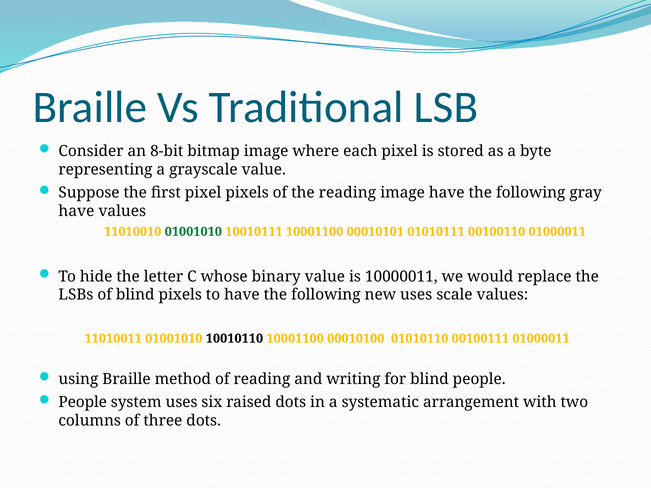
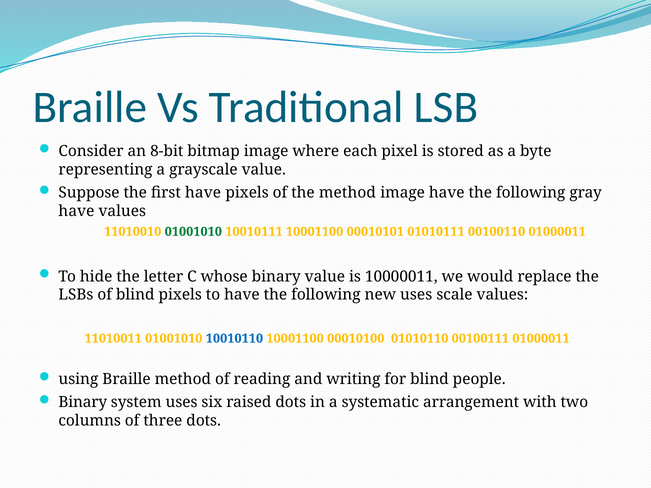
first pixel: pixel -> have
the reading: reading -> method
10010110 colour: black -> blue
People at (83, 402): People -> Binary
